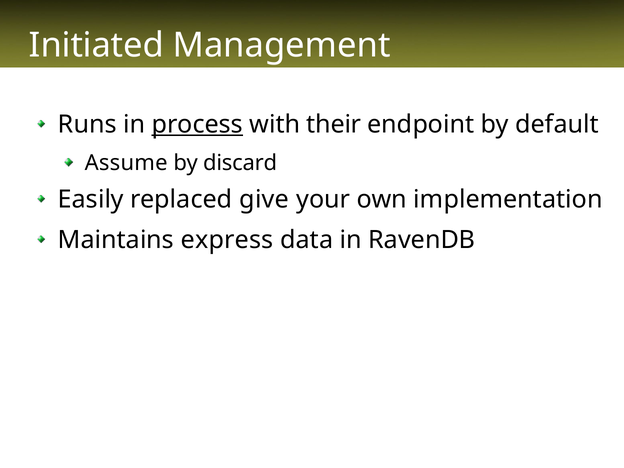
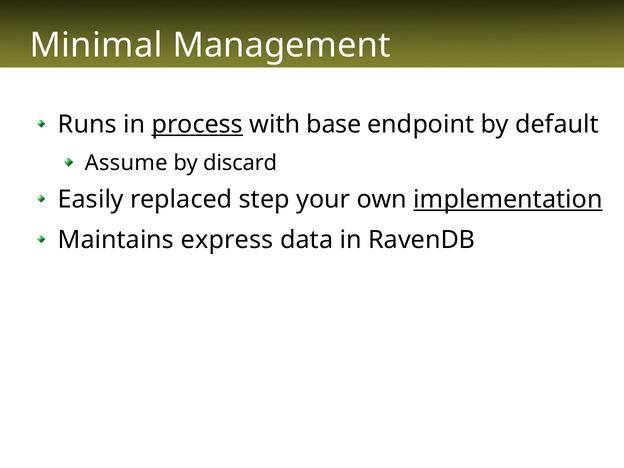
Initiated: Initiated -> Minimal
their: their -> base
give: give -> step
implementation underline: none -> present
